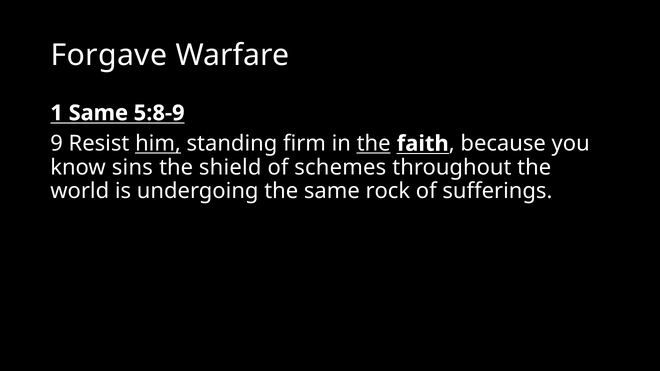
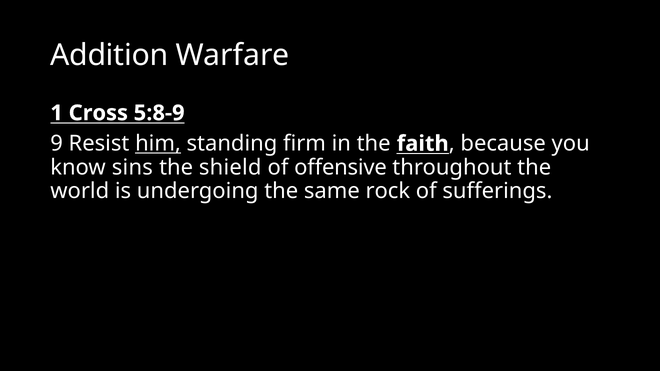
Forgave: Forgave -> Addition
1 Same: Same -> Cross
the at (374, 144) underline: present -> none
schemes: schemes -> offensive
